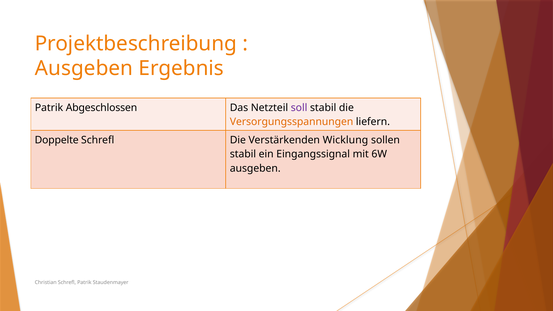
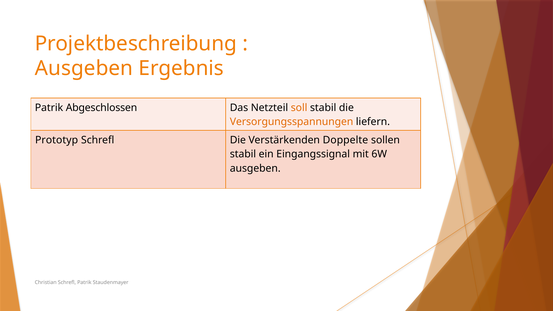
soll colour: purple -> orange
Doppelte: Doppelte -> Prototyp
Wicklung: Wicklung -> Doppelte
